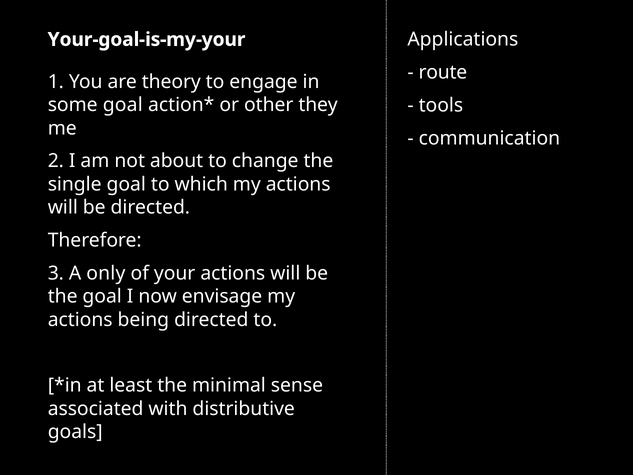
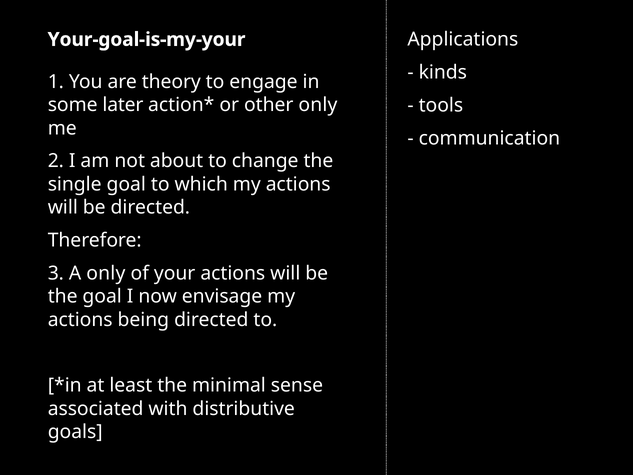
route: route -> kinds
some goal: goal -> later
other they: they -> only
